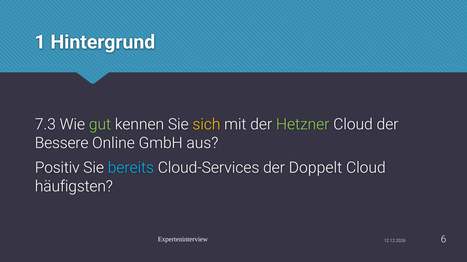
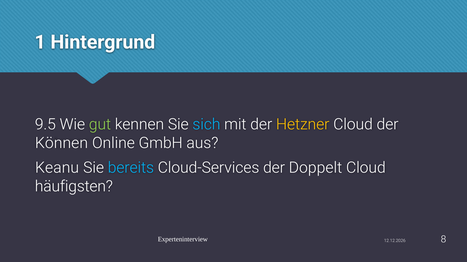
7.3: 7.3 -> 9.5
sich colour: yellow -> light blue
Hetzner colour: light green -> yellow
Bessere: Bessere -> Können
Positiv: Positiv -> Keanu
6: 6 -> 8
